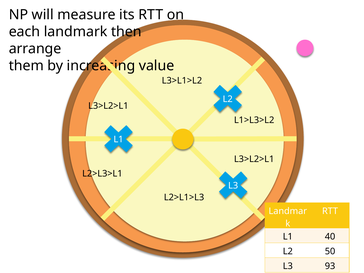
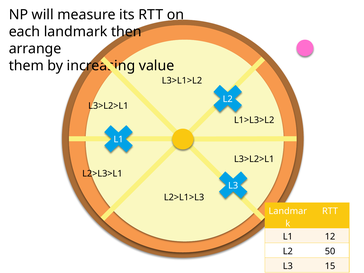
40: 40 -> 12
93: 93 -> 15
